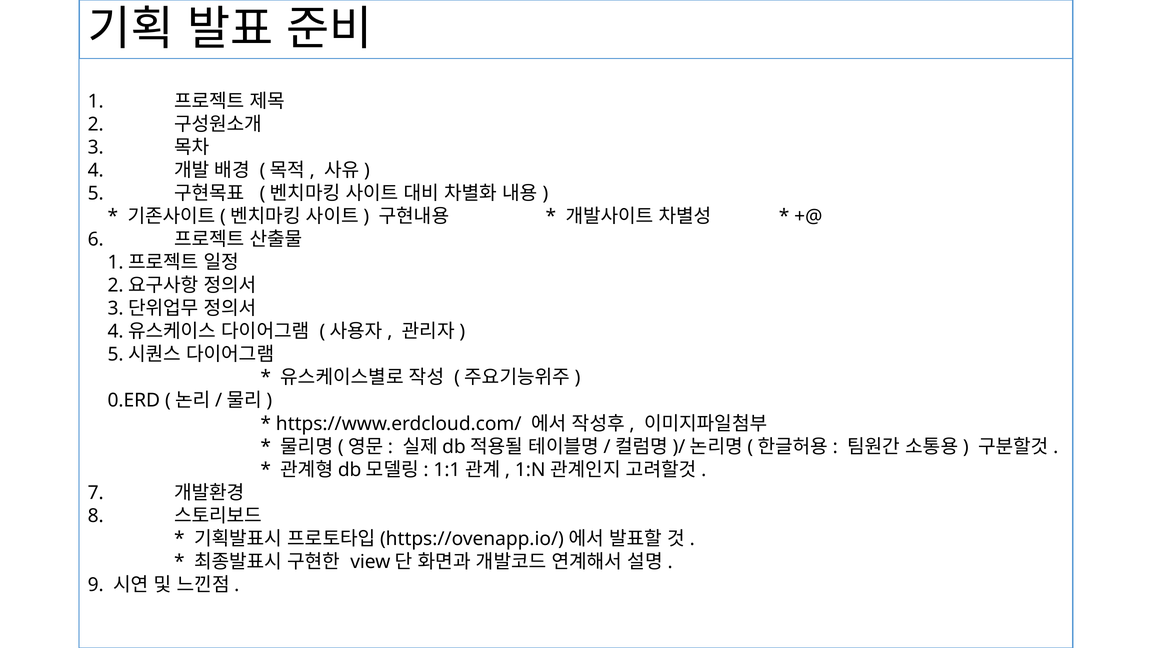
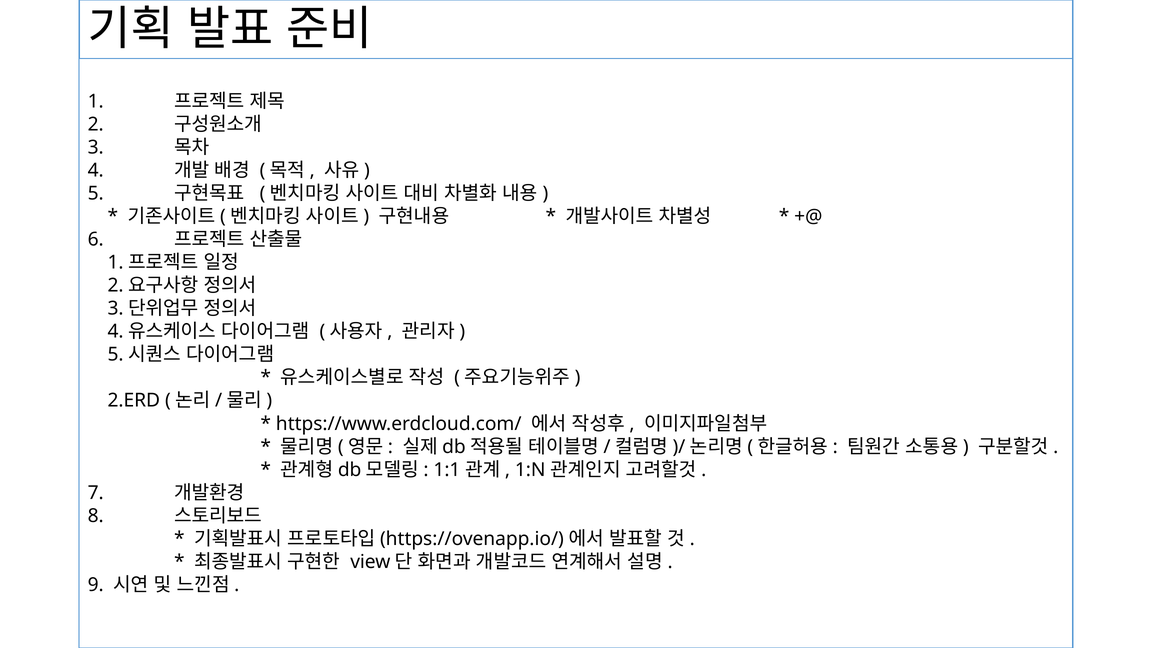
0.ERD: 0.ERD -> 2.ERD
